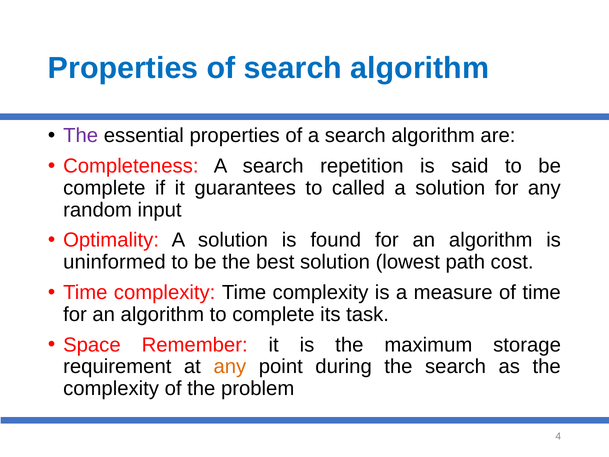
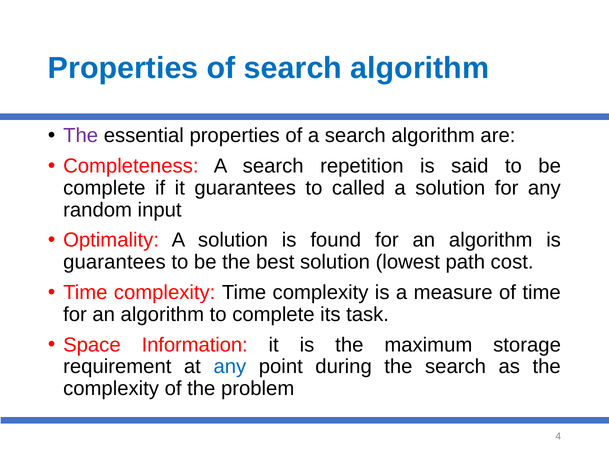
uninformed at (114, 262): uninformed -> guarantees
Remember: Remember -> Information
any at (230, 367) colour: orange -> blue
